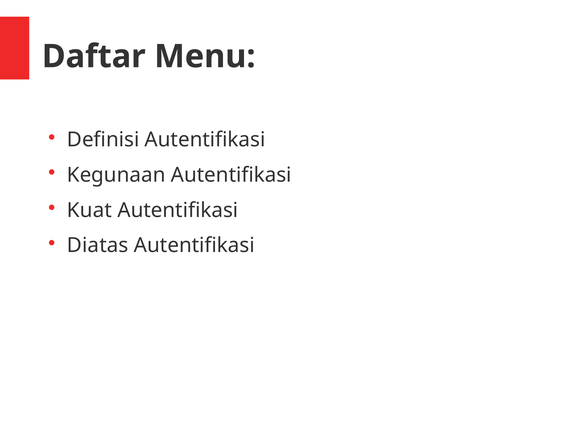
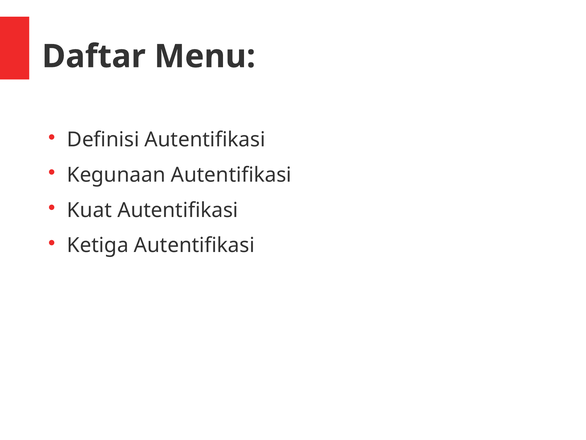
Diatas: Diatas -> Ketiga
